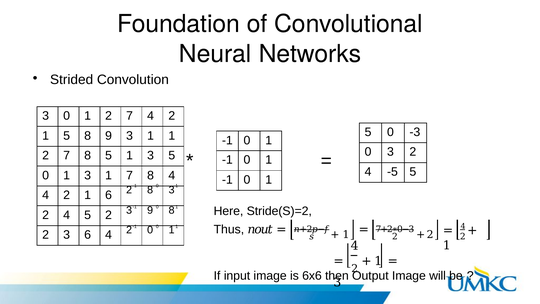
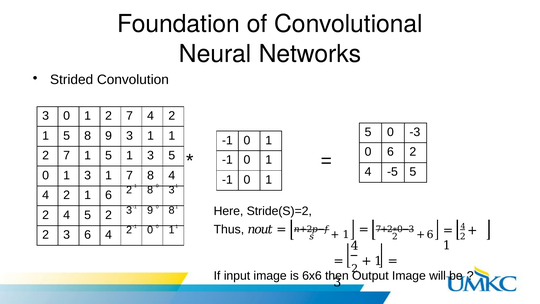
0 3: 3 -> 6
2 7 8: 8 -> 1
2 at (430, 235): 2 -> 6
